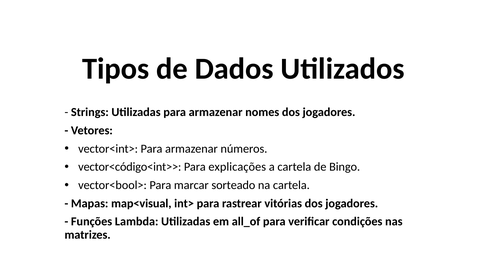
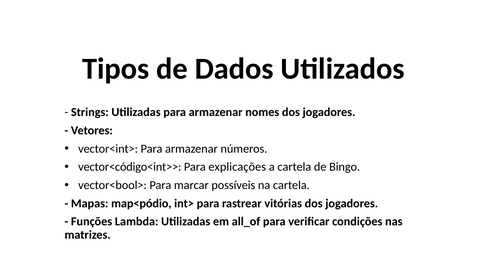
sorteado: sorteado -> possíveis
map<visual: map<visual -> map<pódio
